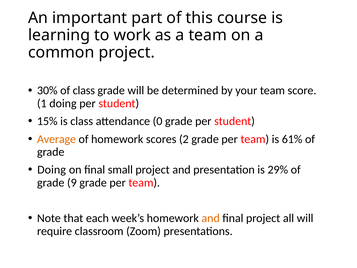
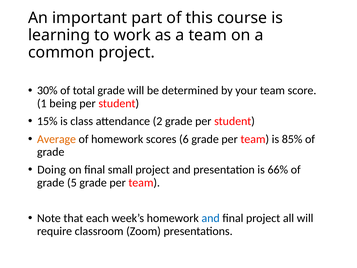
of class: class -> total
1 doing: doing -> being
0: 0 -> 2
2: 2 -> 6
61%: 61% -> 85%
29%: 29% -> 66%
9: 9 -> 5
and at (211, 218) colour: orange -> blue
